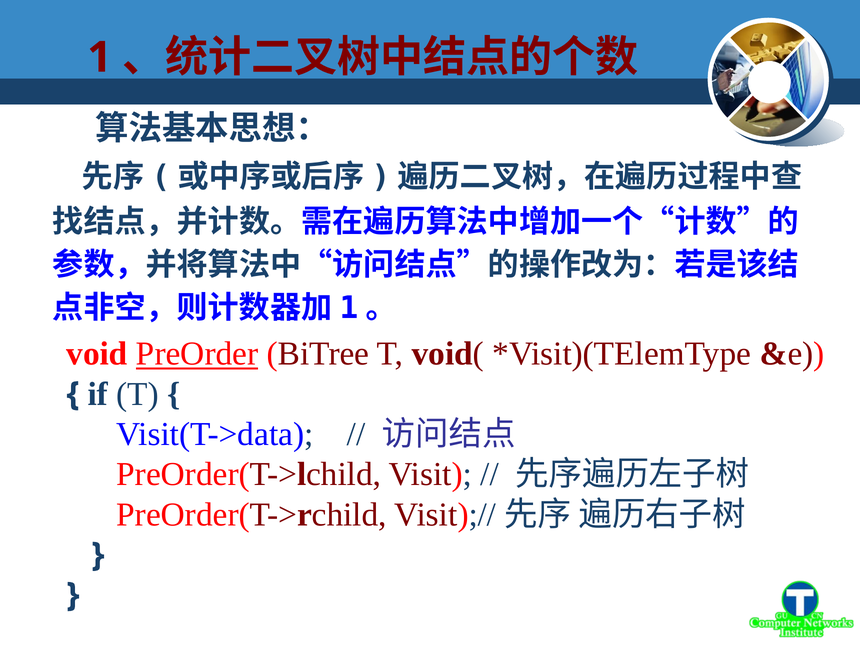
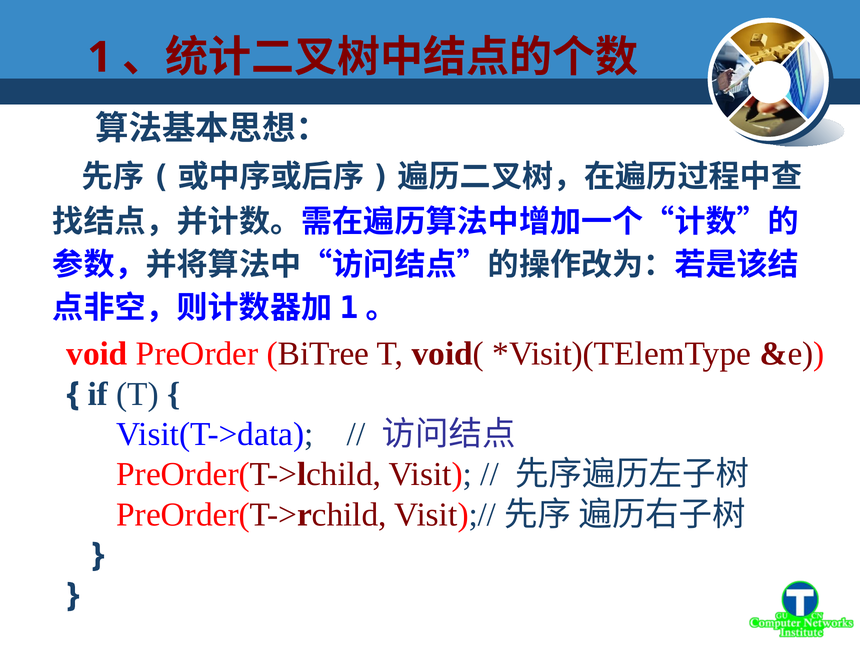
PreOrder underline: present -> none
